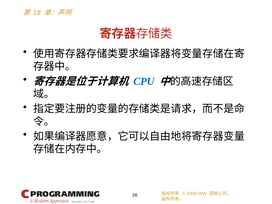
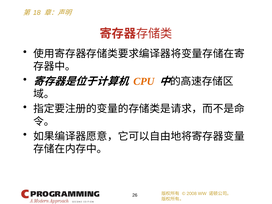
CPU colour: blue -> orange
